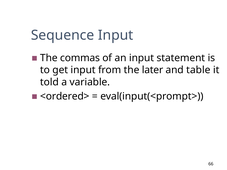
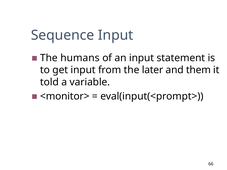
commas: commas -> humans
table: table -> them
<ordered>: <ordered> -> <monitor>
